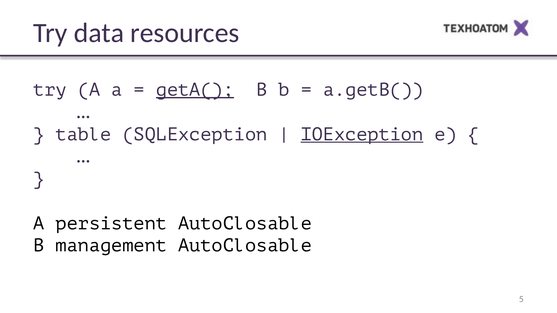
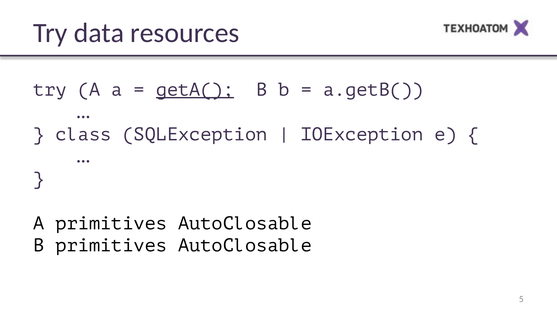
table: table -> class
IOException underline: present -> none
A persistent: persistent -> primitives
B management: management -> primitives
